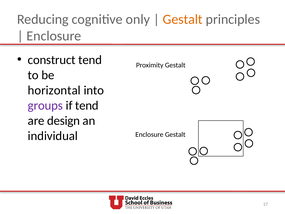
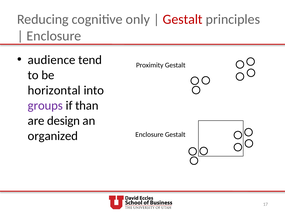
Gestalt at (183, 19) colour: orange -> red
construct: construct -> audience
if tend: tend -> than
individual: individual -> organized
